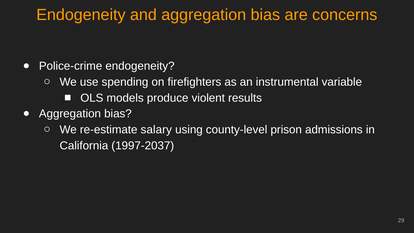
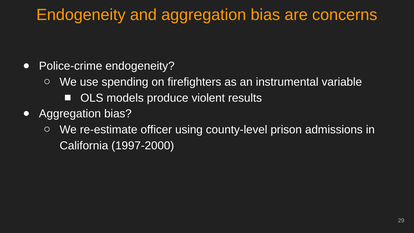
salary: salary -> officer
1997-2037: 1997-2037 -> 1997-2000
